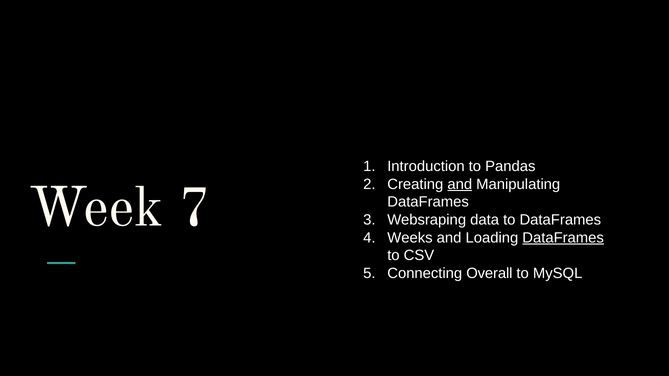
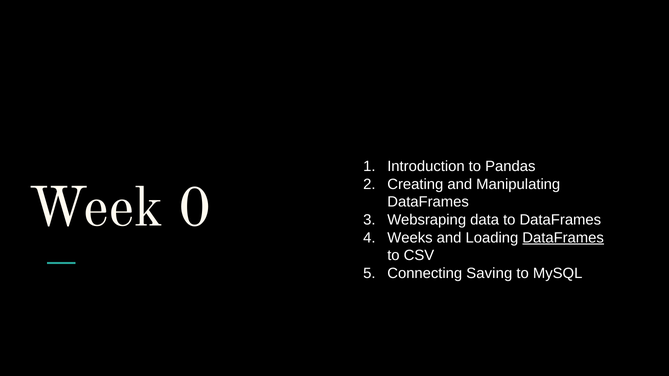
and at (460, 184) underline: present -> none
7: 7 -> 0
Overall: Overall -> Saving
